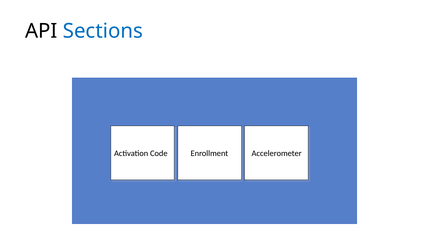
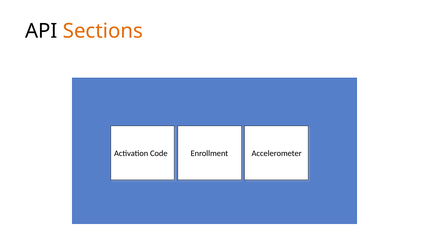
Sections colour: blue -> orange
